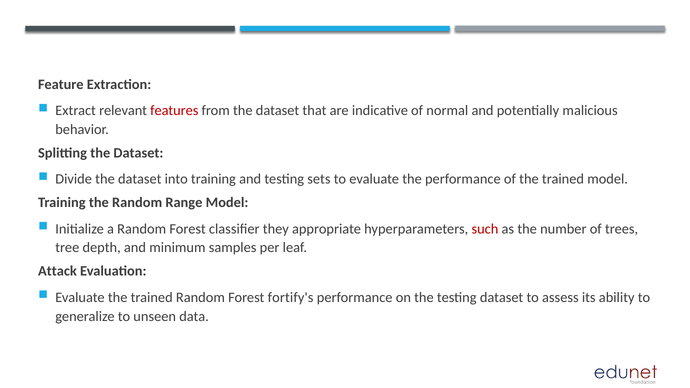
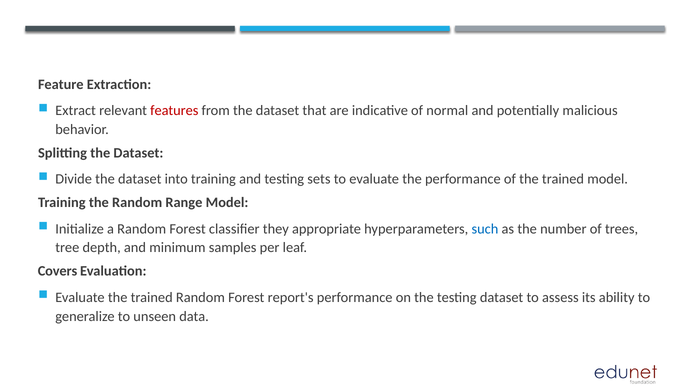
such colour: red -> blue
Attack: Attack -> Covers
fortify's: fortify's -> report's
